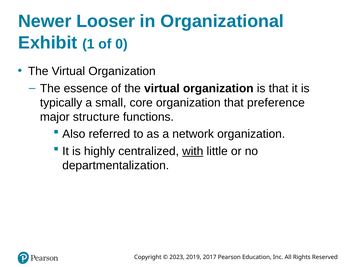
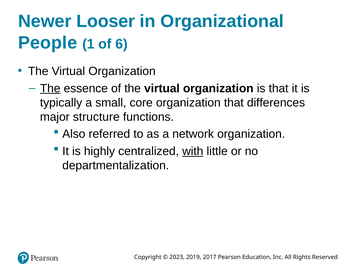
Exhibit: Exhibit -> People
0: 0 -> 6
The at (50, 88) underline: none -> present
preference: preference -> differences
